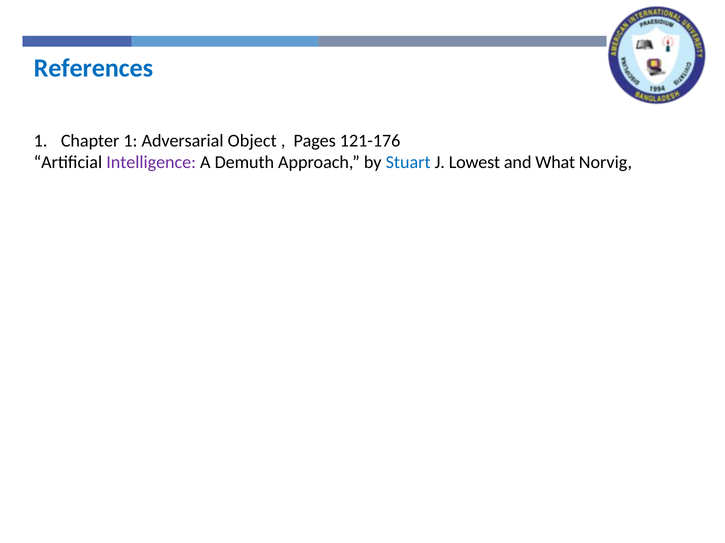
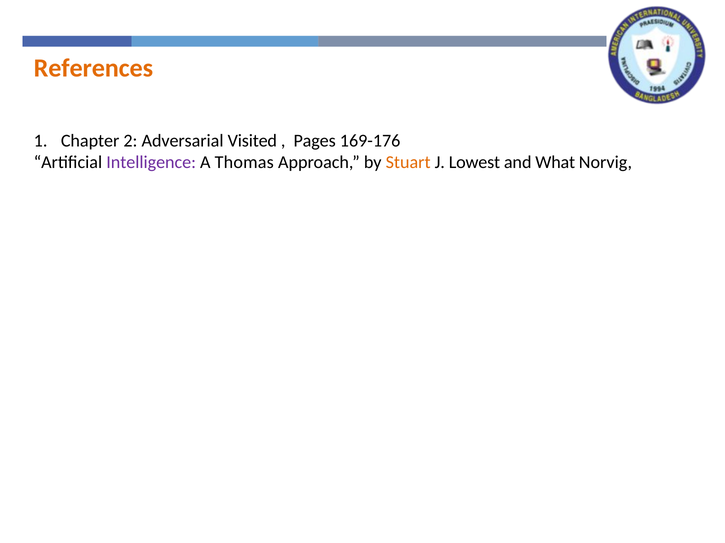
References colour: blue -> orange
Chapter 1: 1 -> 2
Object: Object -> Visited
121-176: 121-176 -> 169-176
Demuth: Demuth -> Thomas
Stuart colour: blue -> orange
